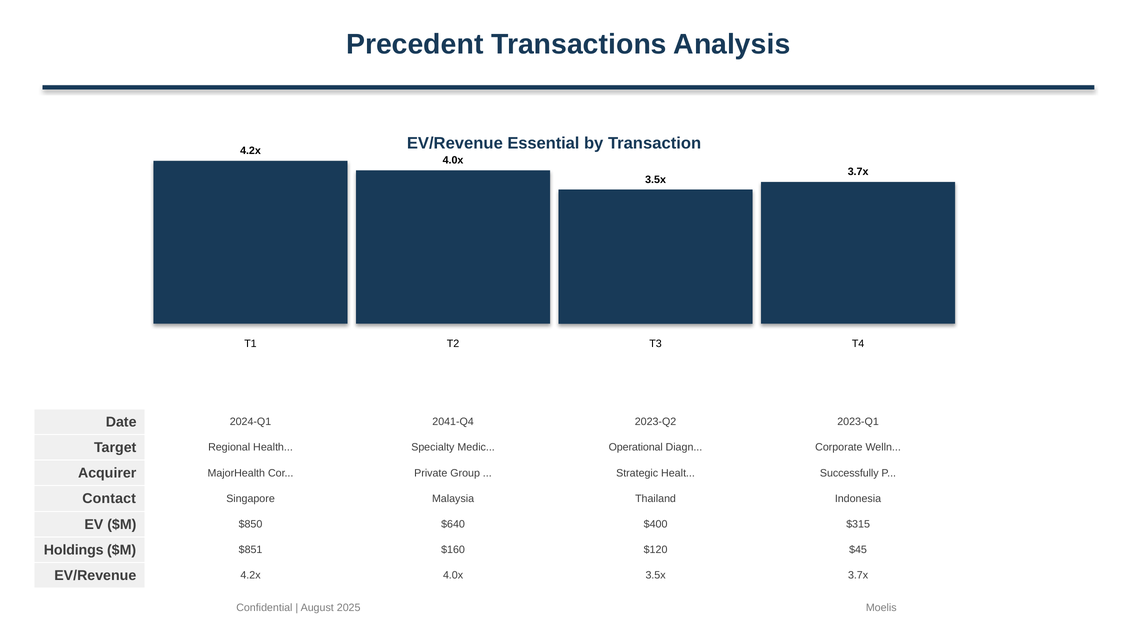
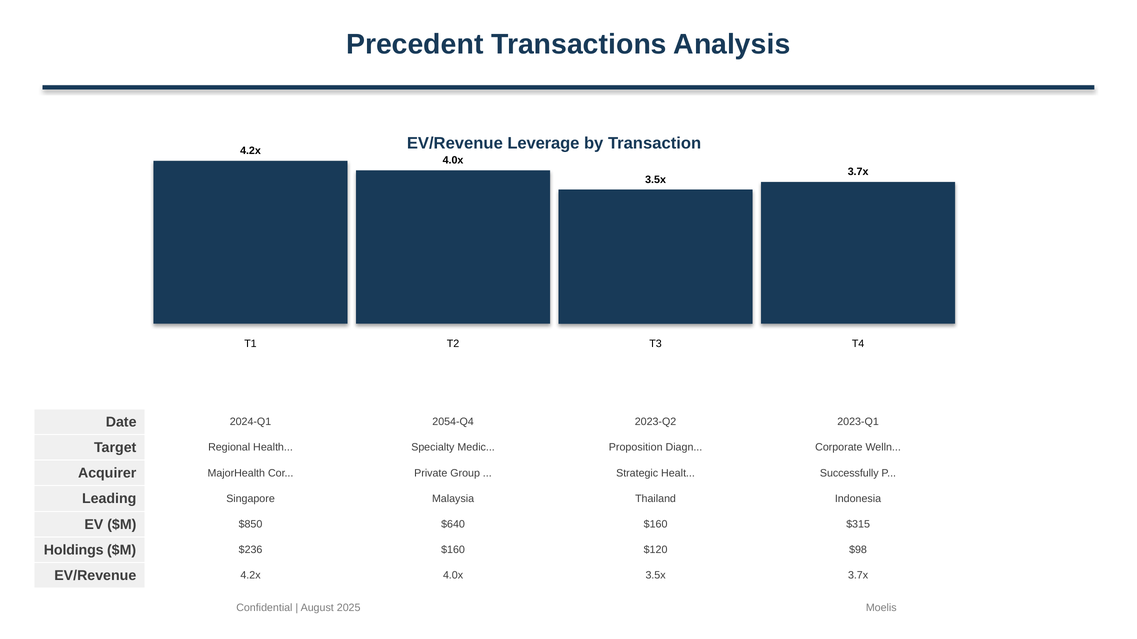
Essential: Essential -> Leverage
2041-Q4: 2041-Q4 -> 2054-Q4
Operational: Operational -> Proposition
Contact: Contact -> Leading
$640 $400: $400 -> $160
$851: $851 -> $236
$45: $45 -> $98
